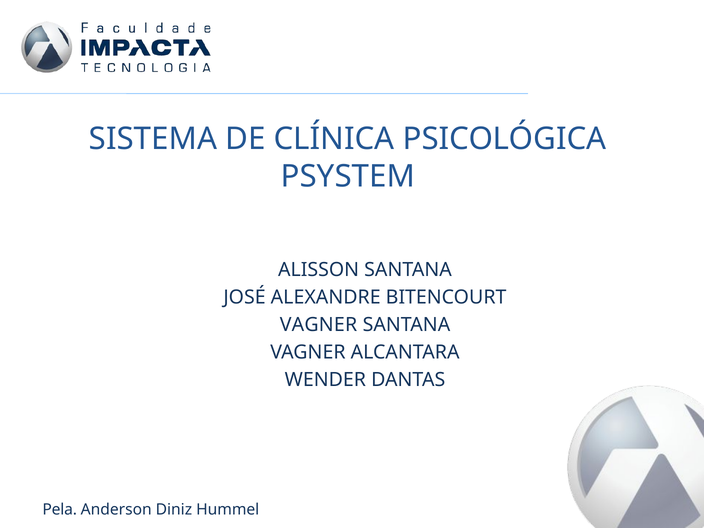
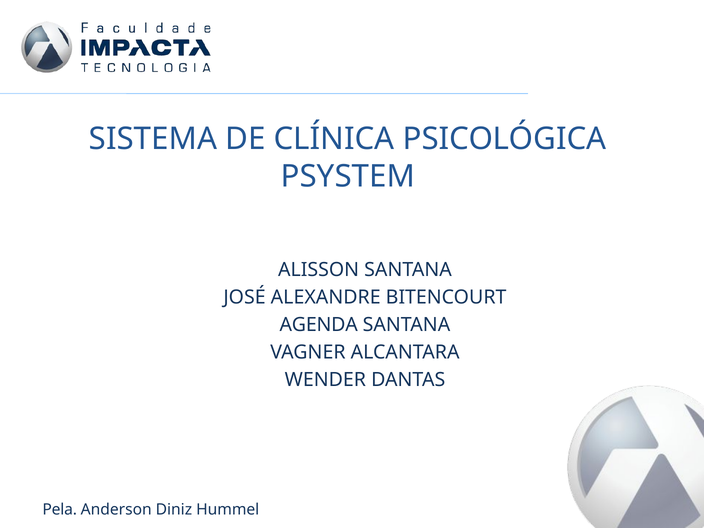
VAGNER at (318, 325): VAGNER -> AGENDA
